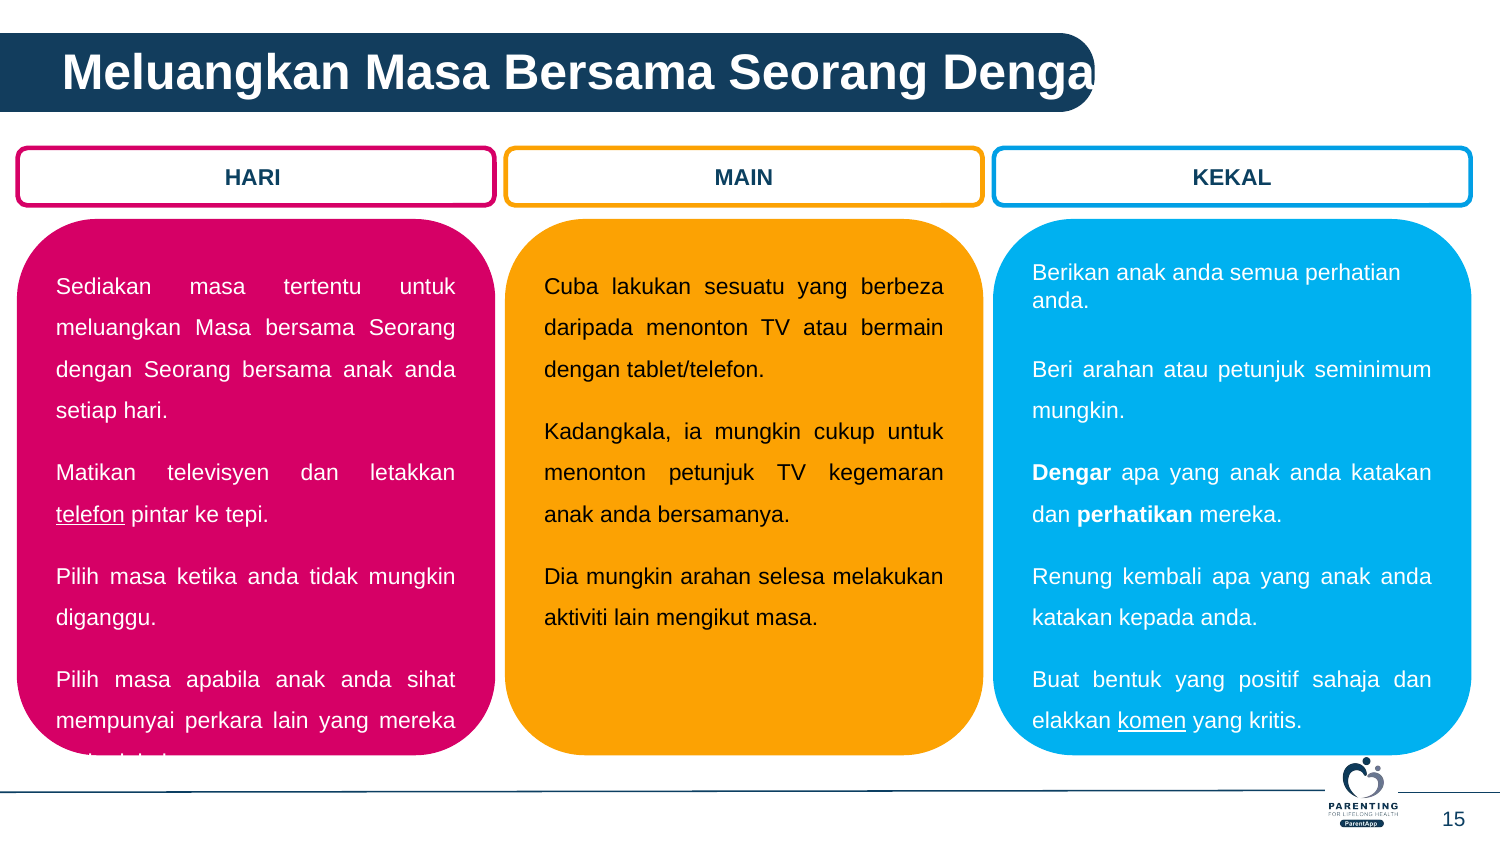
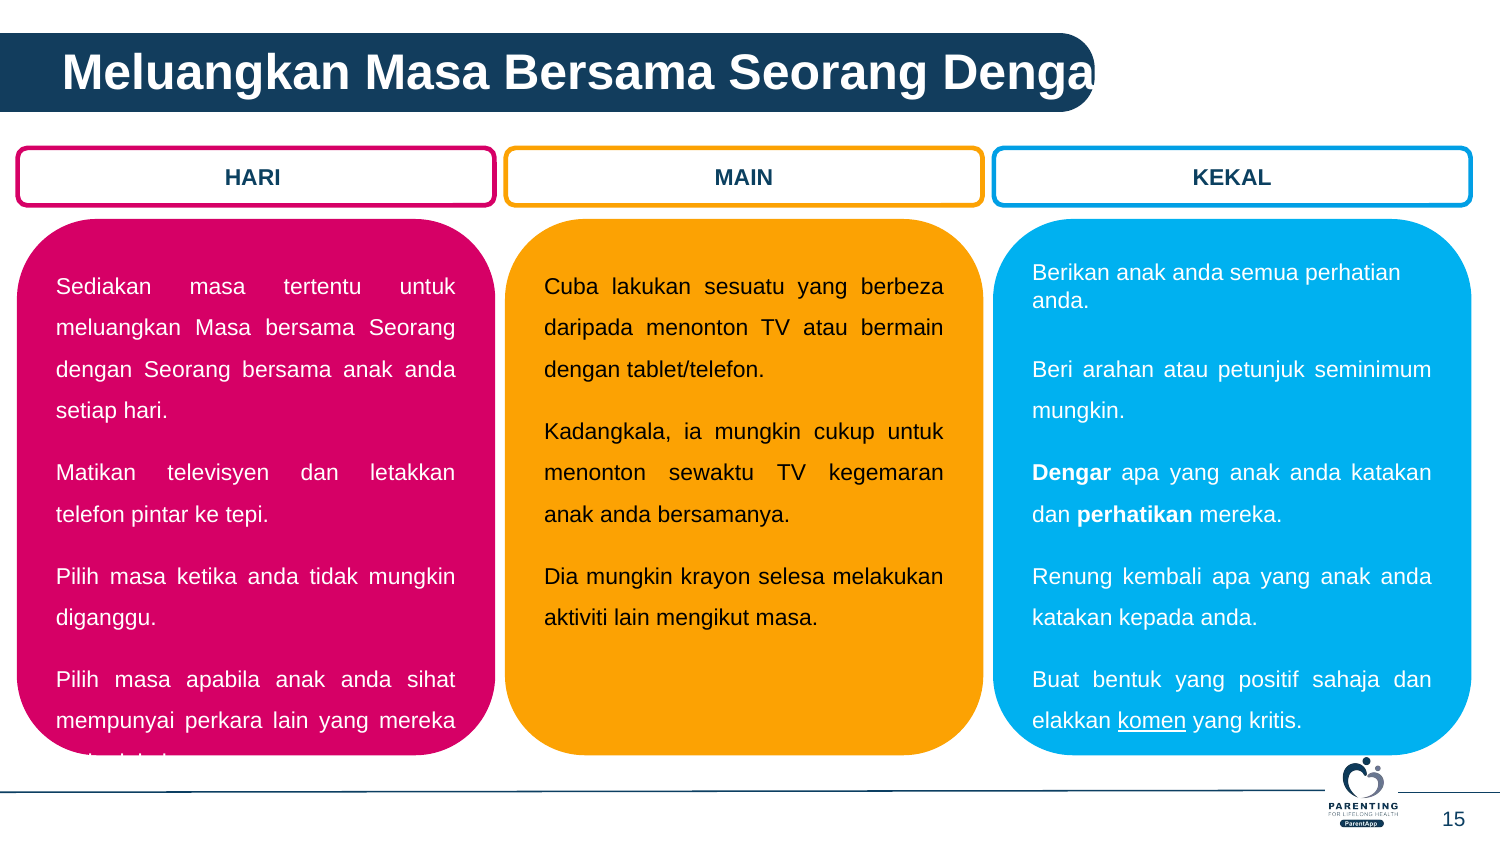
menonton petunjuk: petunjuk -> sewaktu
telefon underline: present -> none
mungkin arahan: arahan -> krayon
